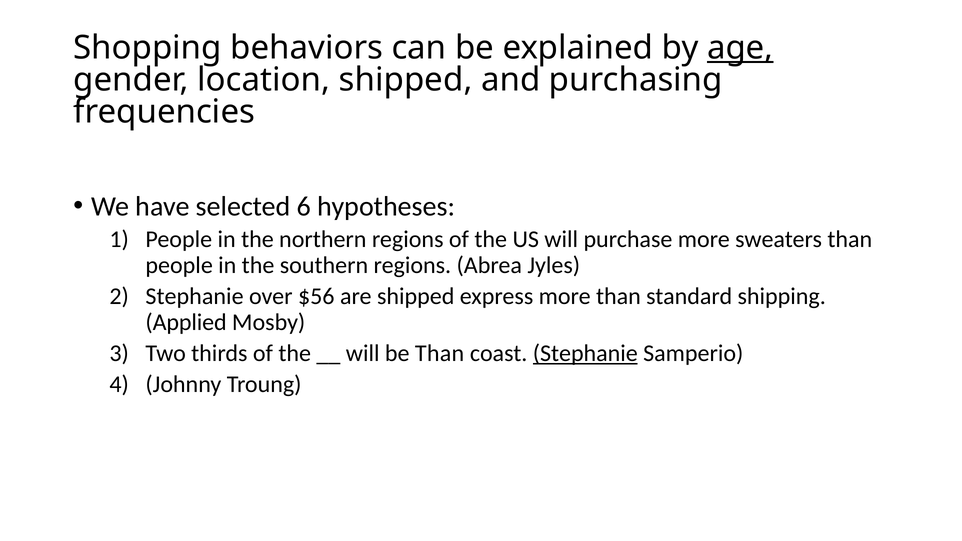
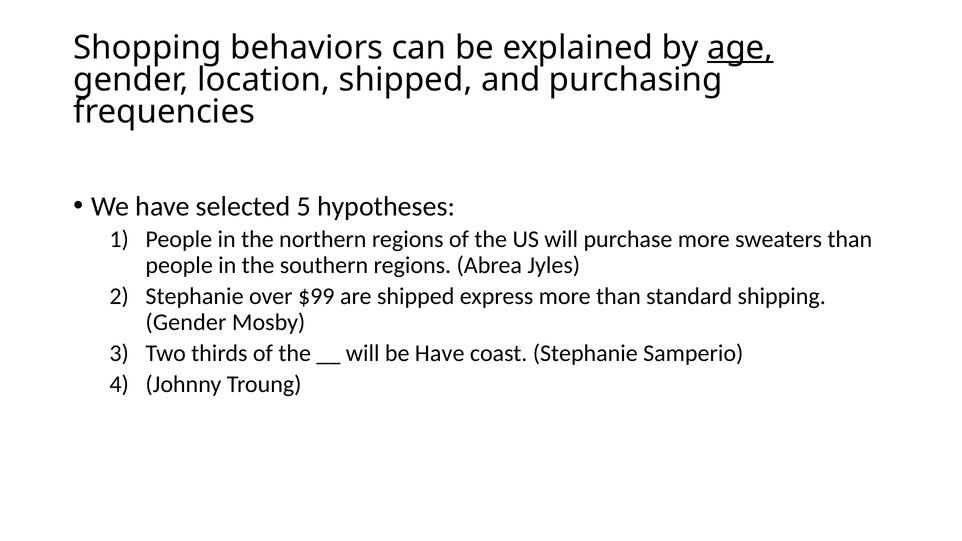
6: 6 -> 5
$56: $56 -> $99
Applied at (186, 322): Applied -> Gender
be Than: Than -> Have
Stephanie at (585, 353) underline: present -> none
